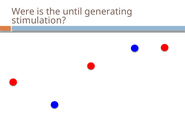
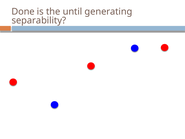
Were: Were -> Done
stimulation: stimulation -> separability
